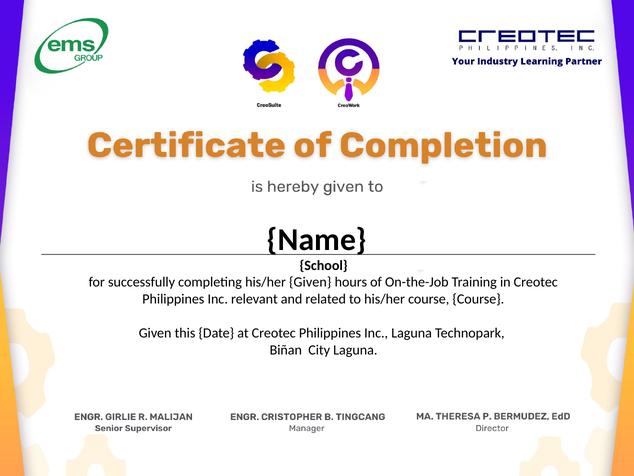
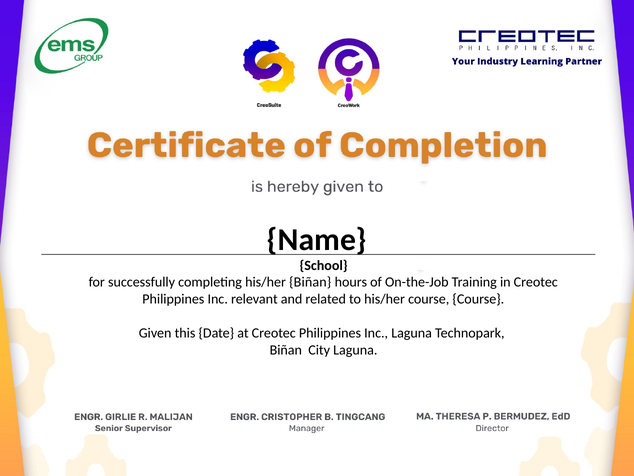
his/her Given: Given -> Biñan
